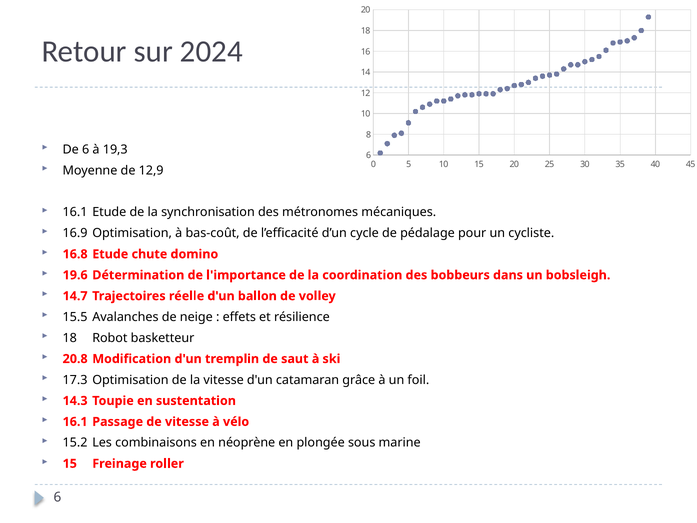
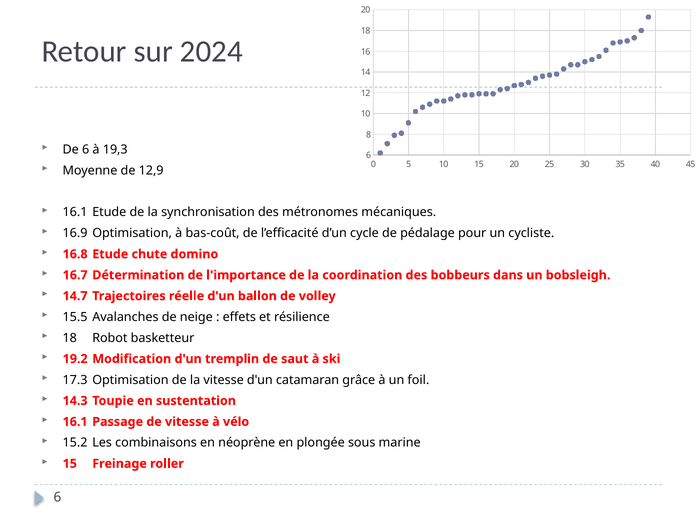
19.6: 19.6 -> 16.7
20.8: 20.8 -> 19.2
